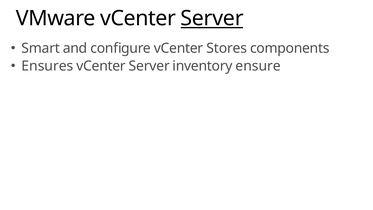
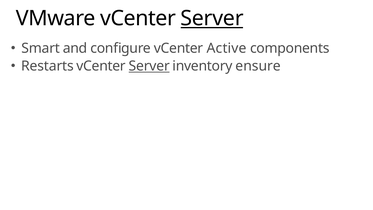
Stores: Stores -> Active
Ensures: Ensures -> Restarts
Server at (149, 66) underline: none -> present
